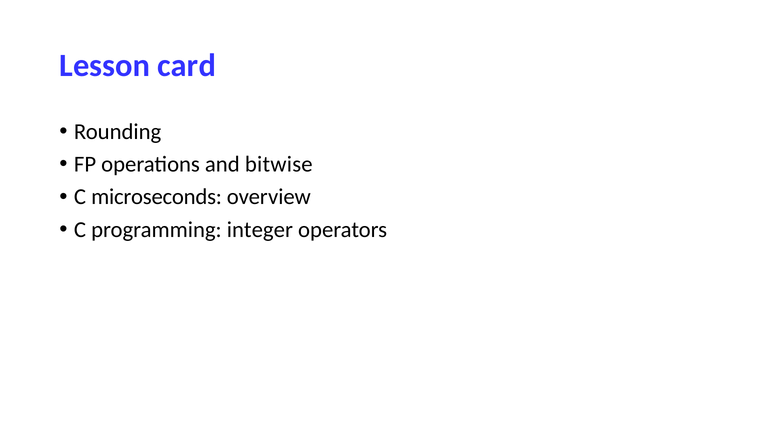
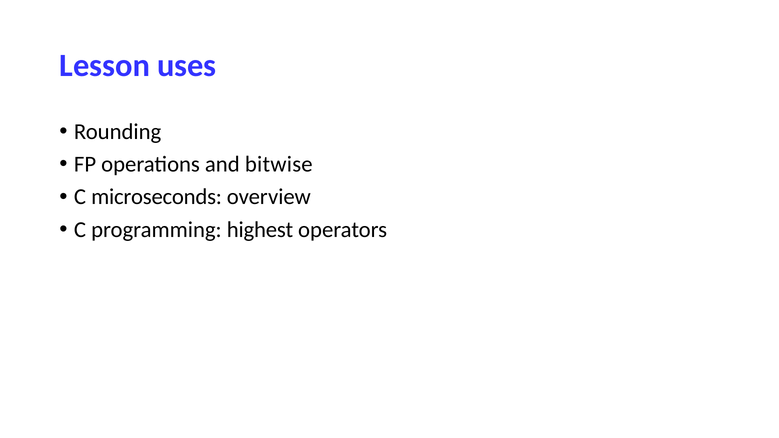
card: card -> uses
integer: integer -> highest
